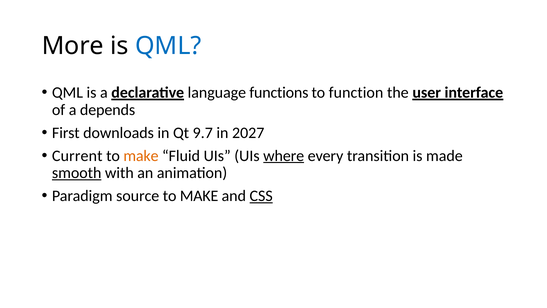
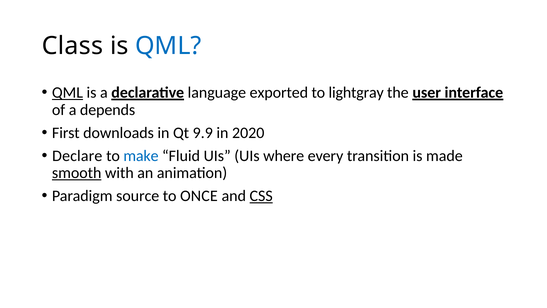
More: More -> Class
QML at (67, 92) underline: none -> present
functions: functions -> exported
function: function -> lightgray
9.7: 9.7 -> 9.9
2027: 2027 -> 2020
Current: Current -> Declare
make at (141, 156) colour: orange -> blue
where underline: present -> none
MAKE at (199, 196): MAKE -> ONCE
